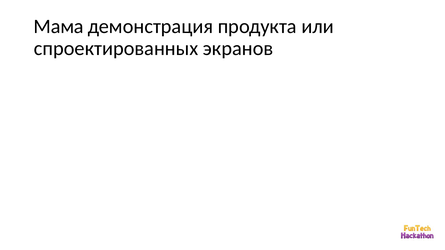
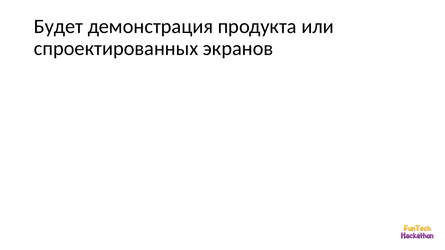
Мама: Мама -> Будет
